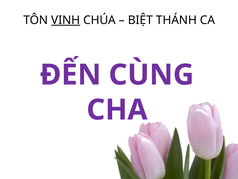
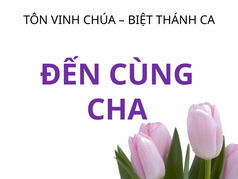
VINH underline: present -> none
